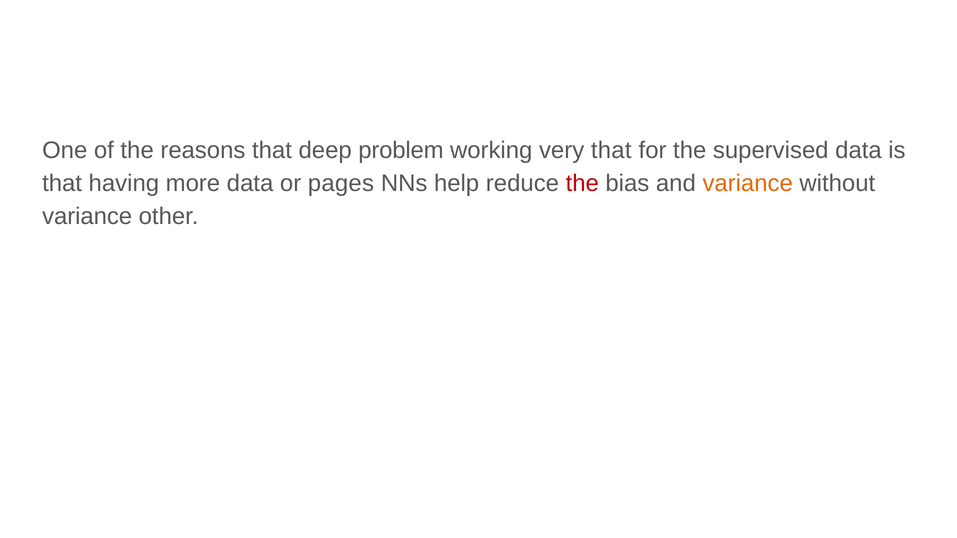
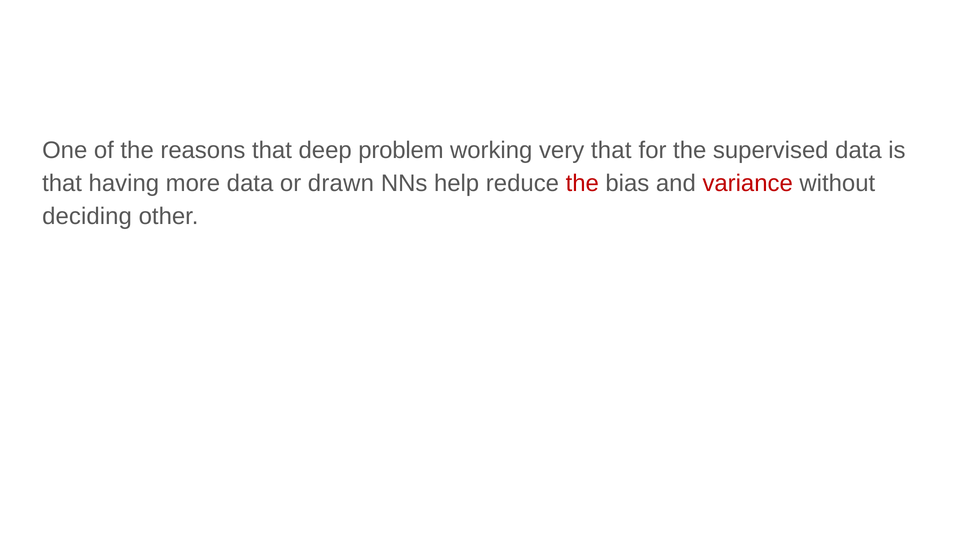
pages: pages -> drawn
variance at (748, 184) colour: orange -> red
variance at (87, 217): variance -> deciding
